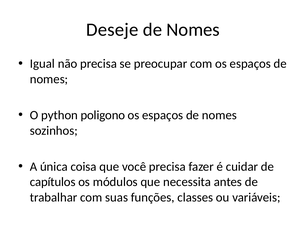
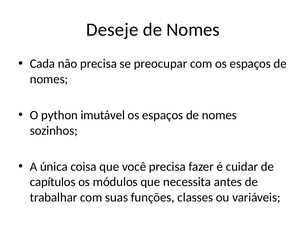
Igual: Igual -> Cada
poligono: poligono -> imutável
